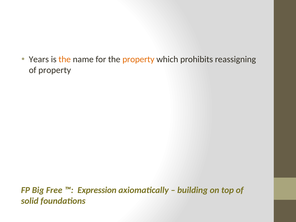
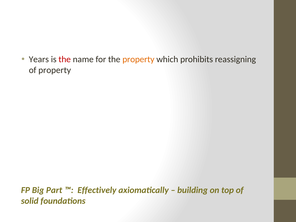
the at (65, 59) colour: orange -> red
Free: Free -> Part
Expression: Expression -> Effectively
